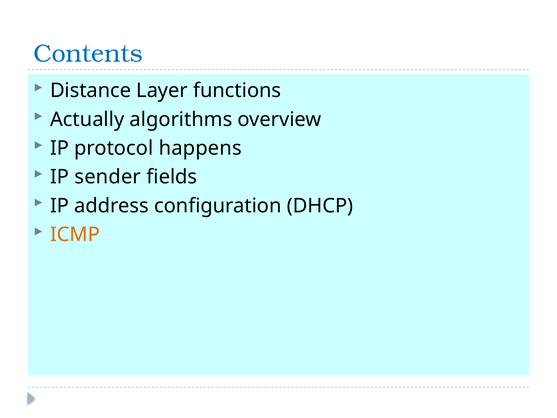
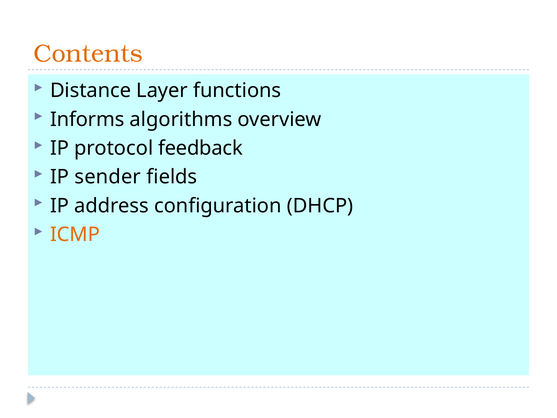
Contents colour: blue -> orange
Actually: Actually -> Informs
happens: happens -> feedback
